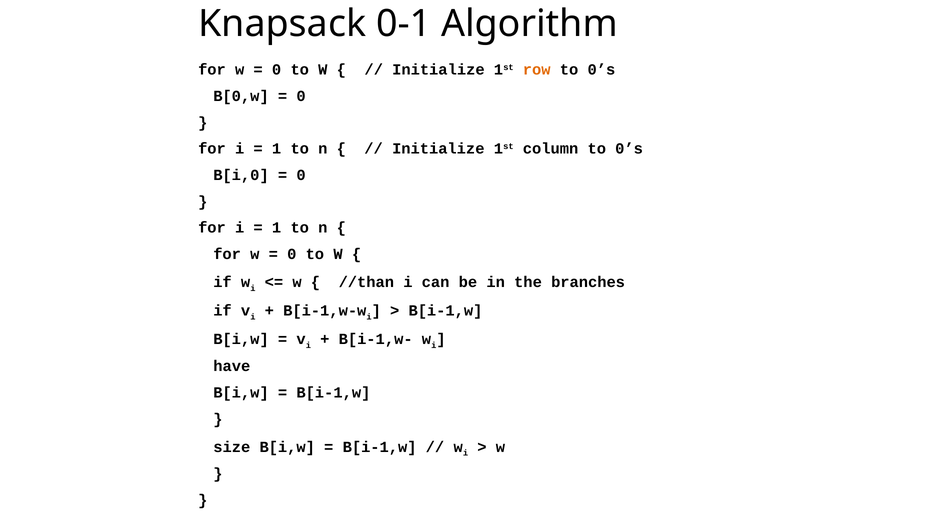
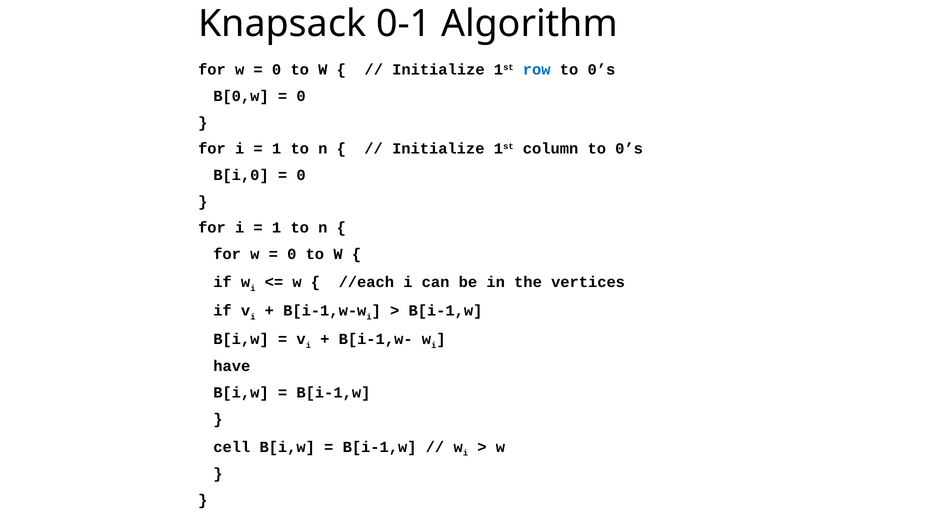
row colour: orange -> blue
//than: //than -> //each
branches: branches -> vertices
size: size -> cell
